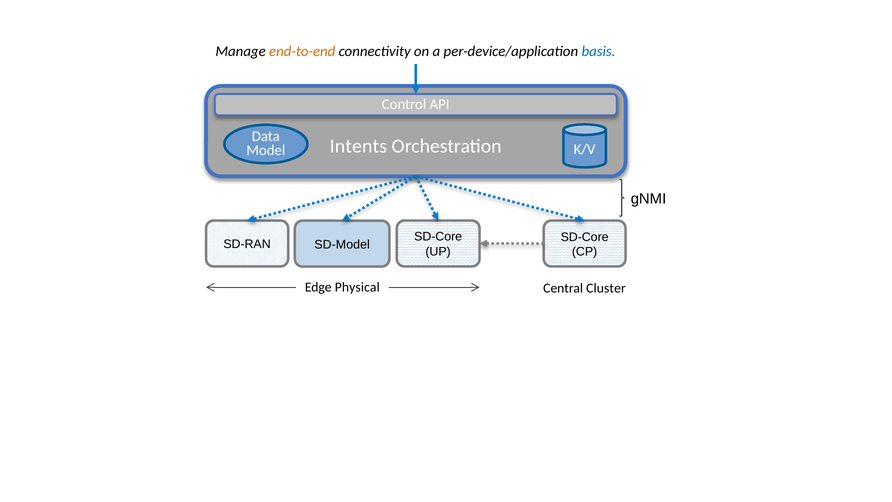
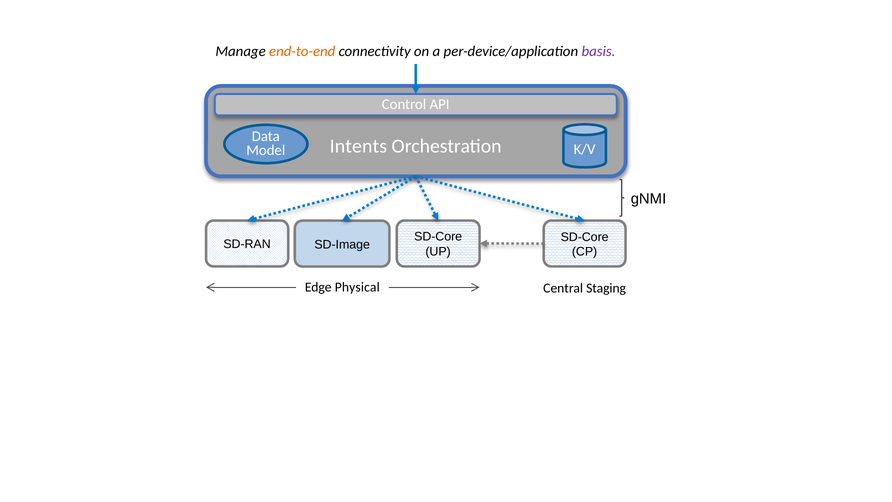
basis colour: blue -> purple
SD-Model: SD-Model -> SD-Image
Cluster: Cluster -> Staging
